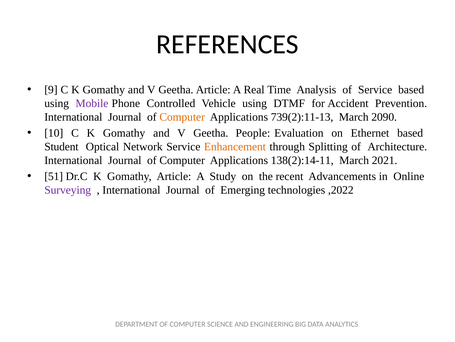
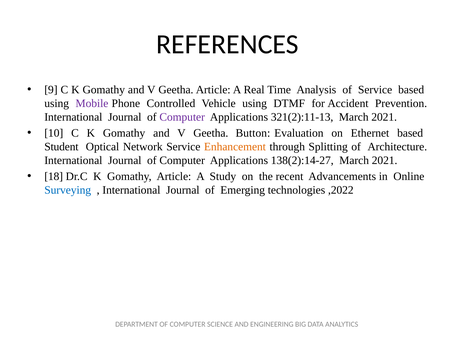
Computer at (182, 117) colour: orange -> purple
739(2):11-13: 739(2):11-13 -> 321(2):11-13
2090 at (384, 117): 2090 -> 2021
People: People -> Button
138(2):14-11: 138(2):14-11 -> 138(2):14-27
51: 51 -> 18
Surveying colour: purple -> blue
